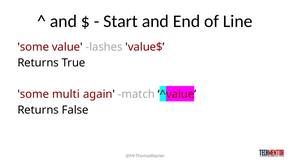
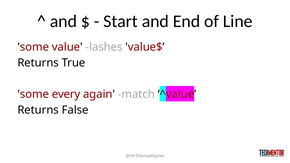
multi: multi -> every
